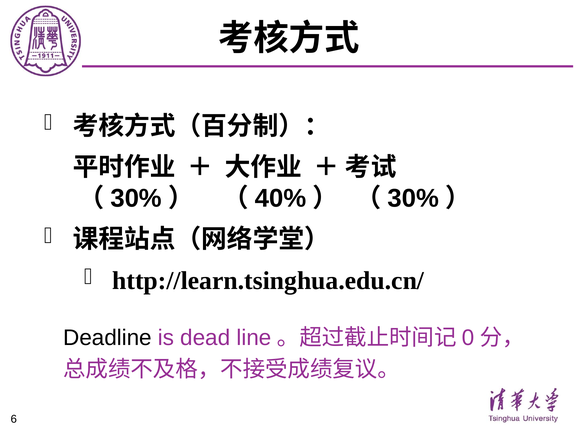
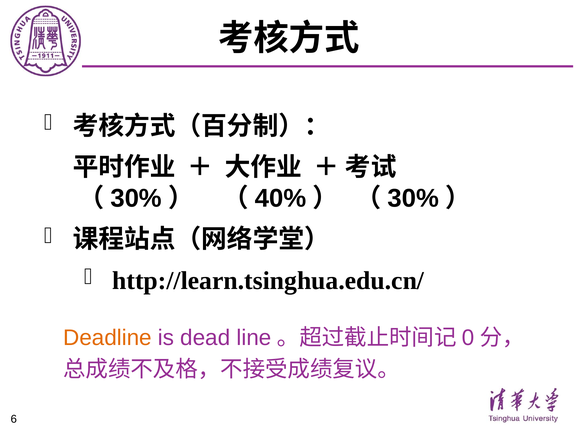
Deadline colour: black -> orange
